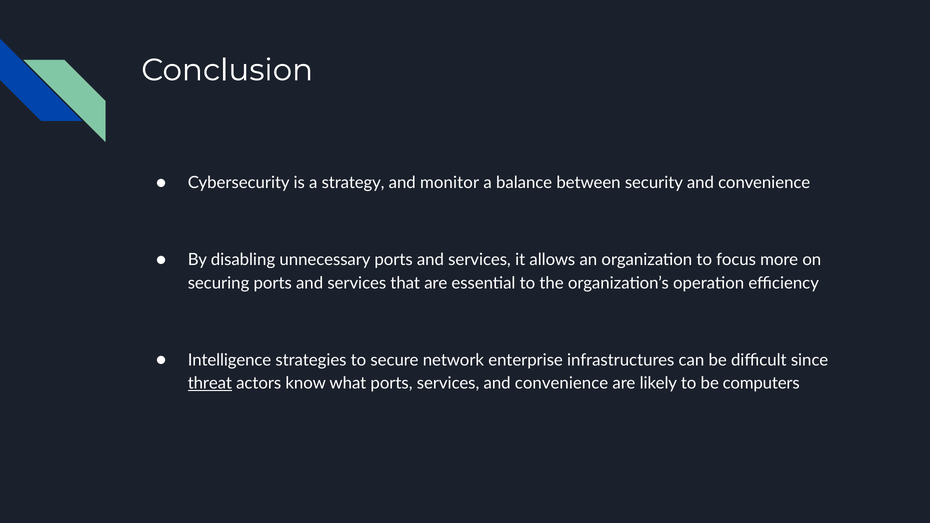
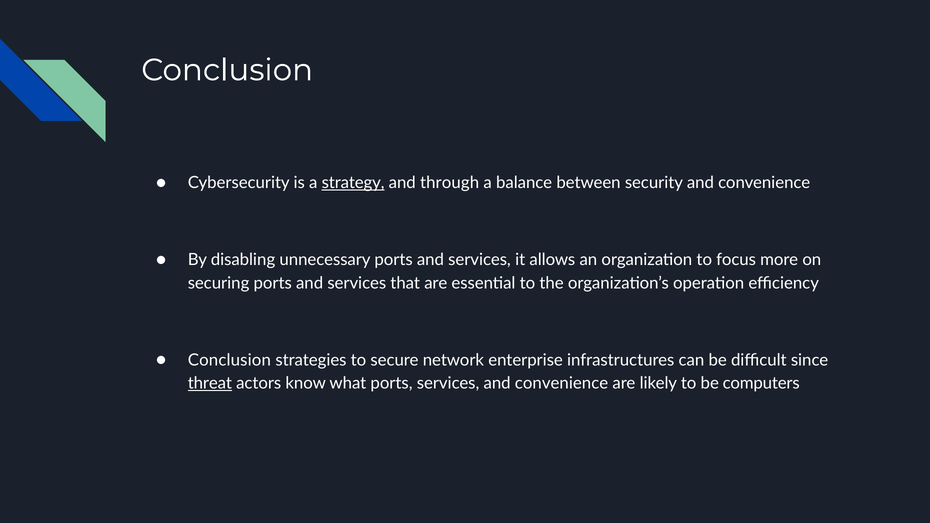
strategy underline: none -> present
monitor: monitor -> through
Intelligence at (229, 360): Intelligence -> Conclusion
